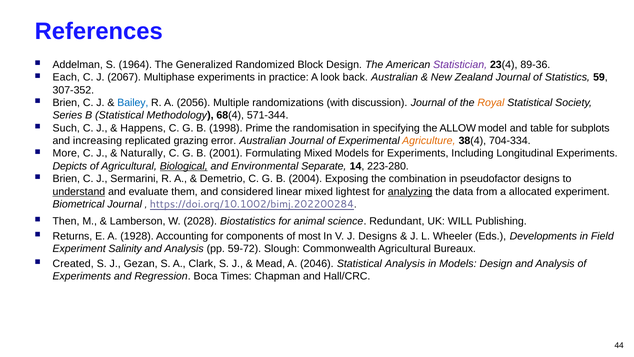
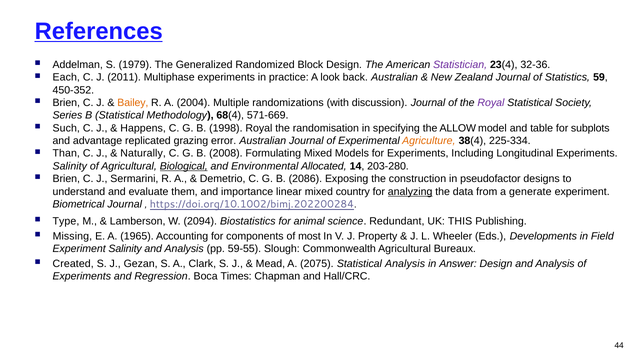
References underline: none -> present
1964: 1964 -> 1979
89-36: 89-36 -> 32-36
2067: 2067 -> 2011
307-352: 307-352 -> 450-352
Bailey colour: blue -> orange
2056: 2056 -> 2004
Royal at (491, 103) colour: orange -> purple
571-344: 571-344 -> 571-669
1998 Prime: Prime -> Royal
increasing: increasing -> advantage
704-334: 704-334 -> 225-334
More: More -> Than
2001: 2001 -> 2008
Depicts at (70, 166): Depicts -> Salinity
Separate: Separate -> Allocated
223-280: 223-280 -> 203-280
2004: 2004 -> 2086
combination: combination -> construction
understand underline: present -> none
considered: considered -> importance
lightest: lightest -> country
allocated: allocated -> generate
Then: Then -> Type
2028: 2028 -> 2094
WILL: WILL -> THIS
Returns: Returns -> Missing
1928: 1928 -> 1965
J Designs: Designs -> Property
59-72: 59-72 -> 59-55
2046: 2046 -> 2075
in Models: Models -> Answer
